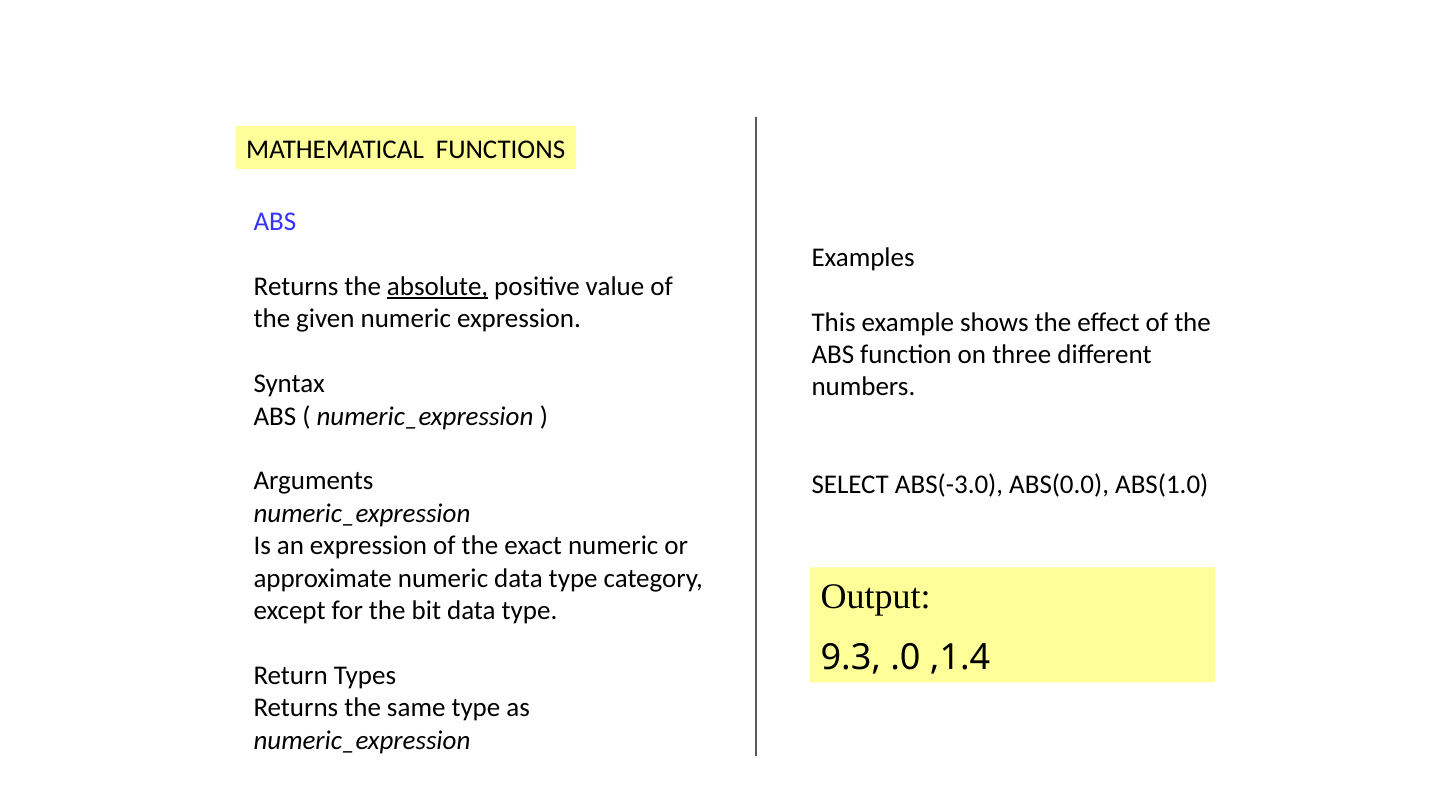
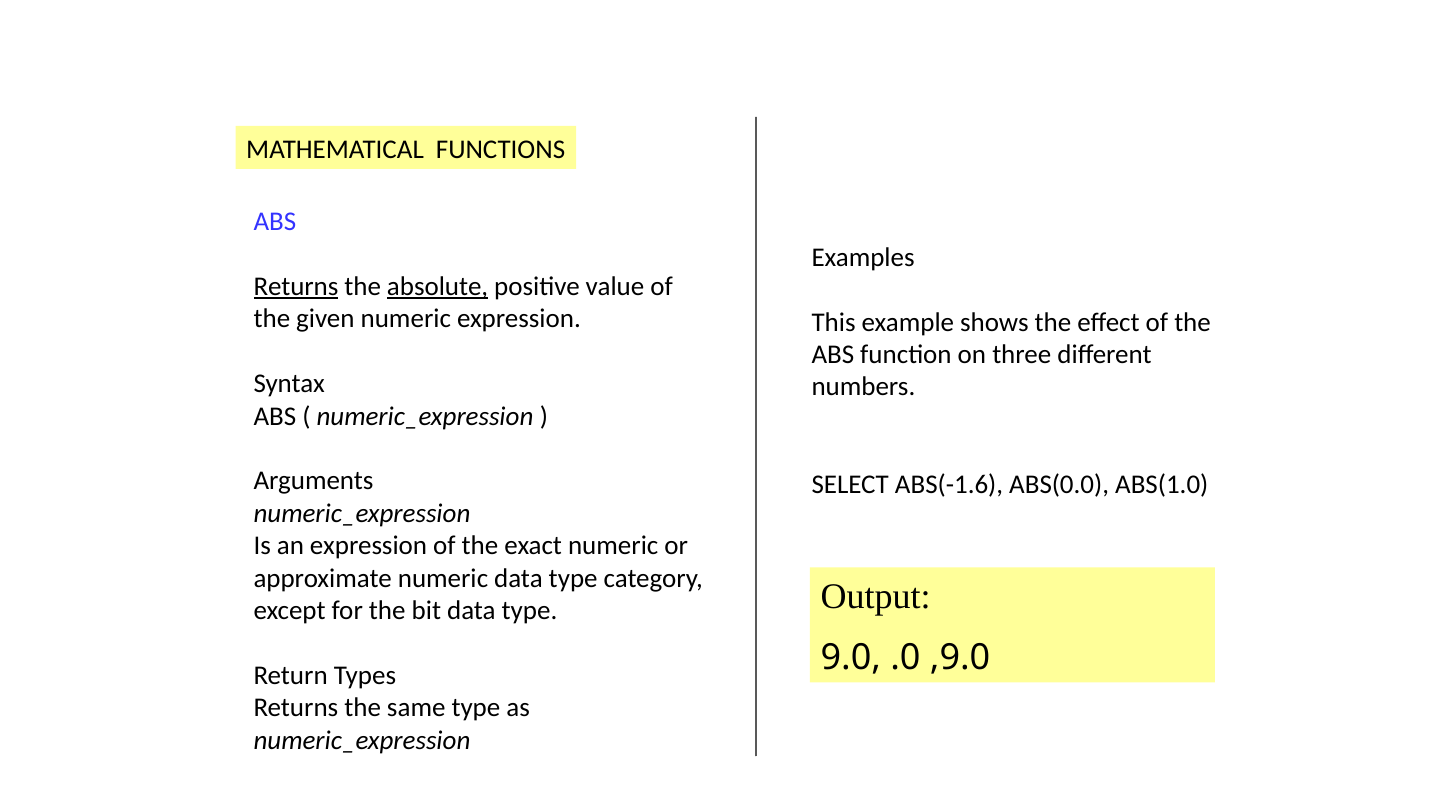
Returns at (296, 287) underline: none -> present
ABS(-3.0: ABS(-3.0 -> ABS(-1.6
9.3: 9.3 -> 9.0
,1.4: ,1.4 -> ,9.0
